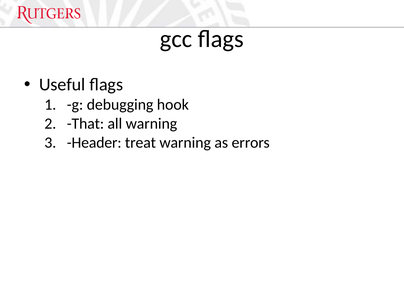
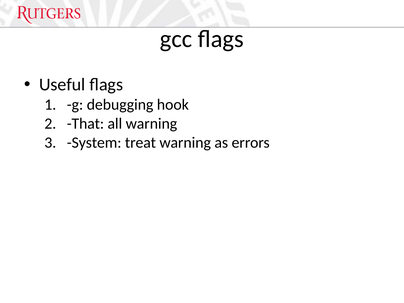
Header: Header -> System
